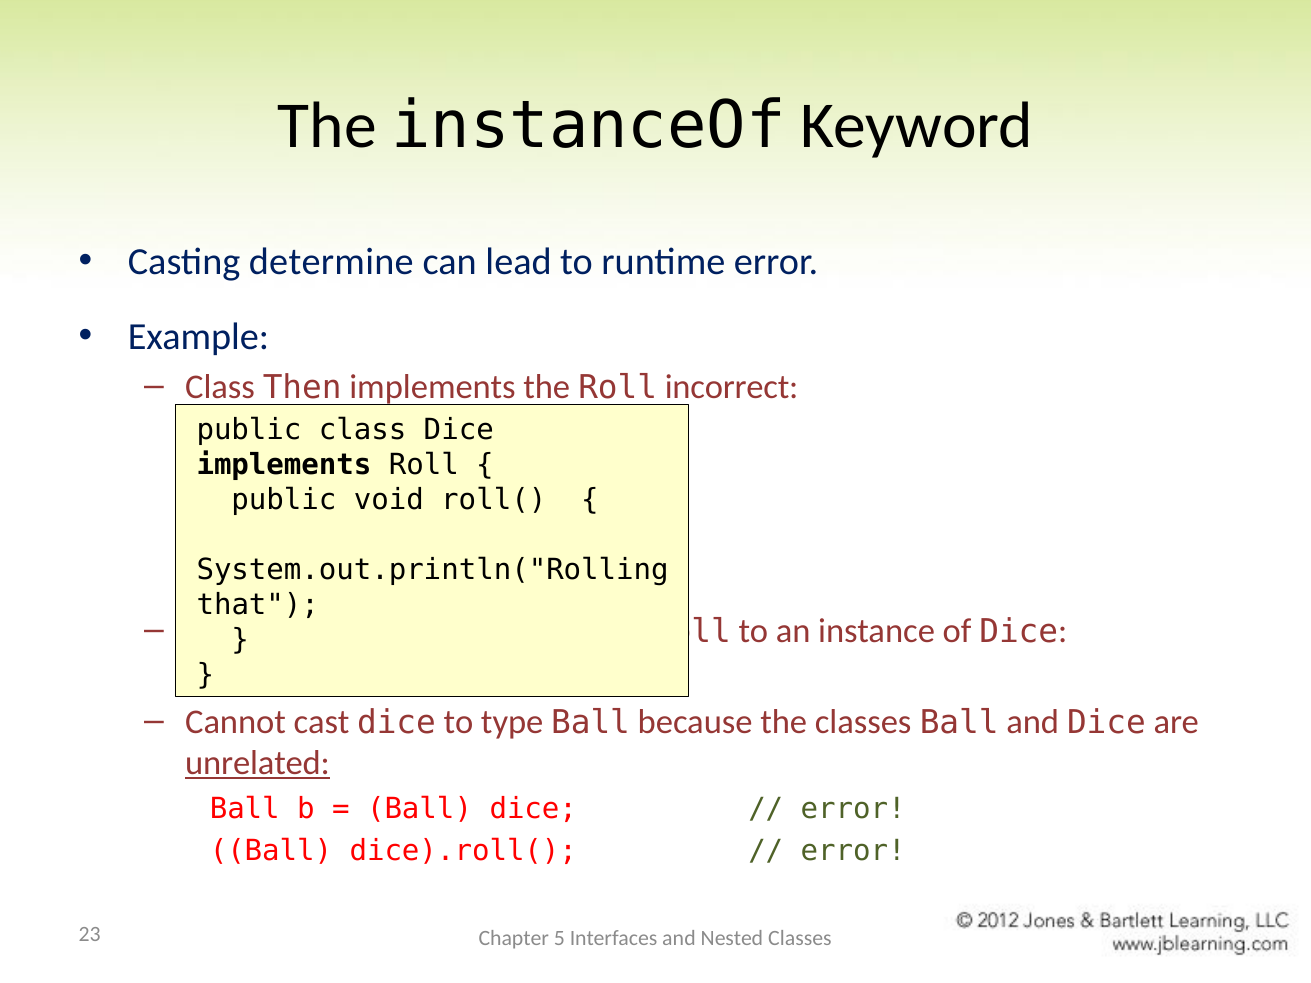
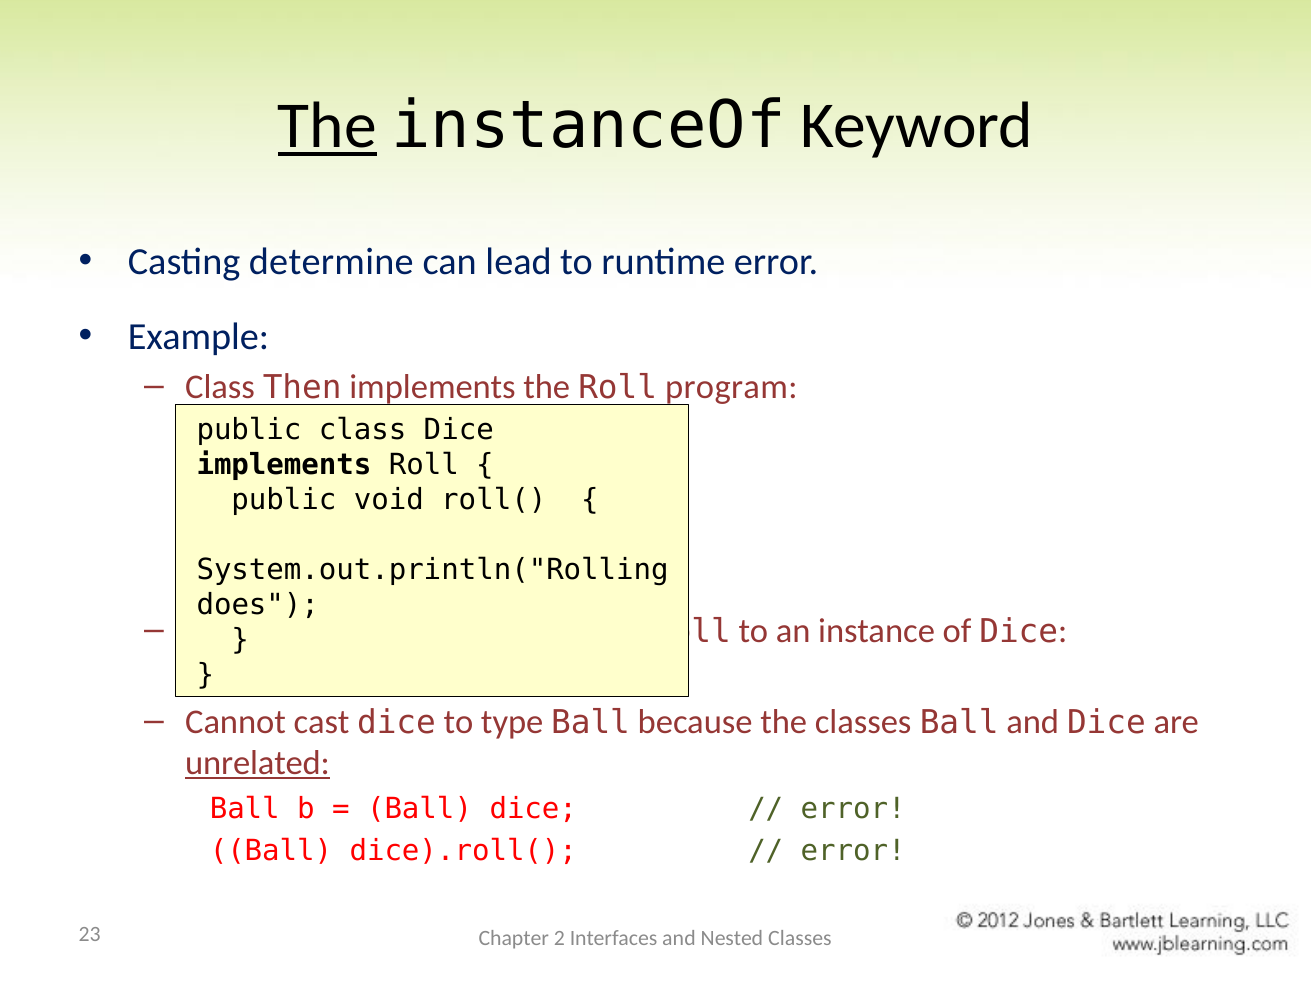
The at (327, 126) underline: none -> present
incorrect: incorrect -> program
that: that -> does
5: 5 -> 2
